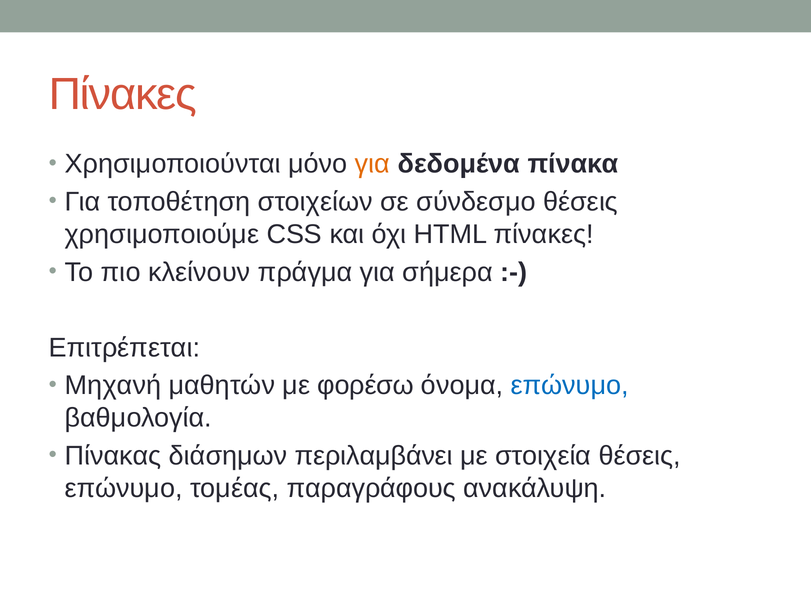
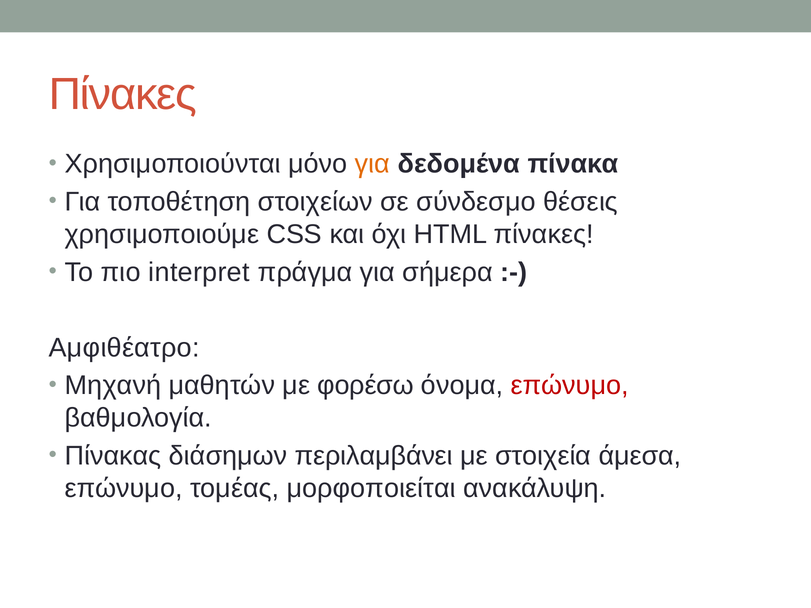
κλείνουν: κλείνουν -> interpret
Επιτρέπεται: Επιτρέπεται -> Αμφιθέατρο
επώνυμο at (570, 386) colour: blue -> red
στοιχεία θέσεις: θέσεις -> άμεσα
παραγράφους: παραγράφους -> μορφοποιείται
